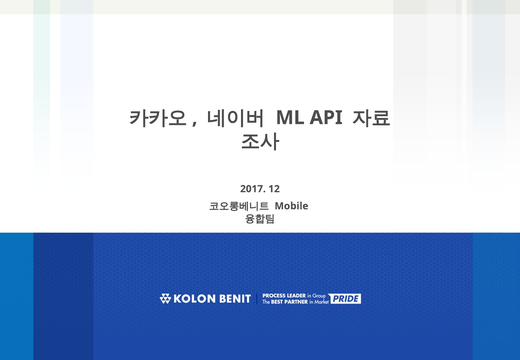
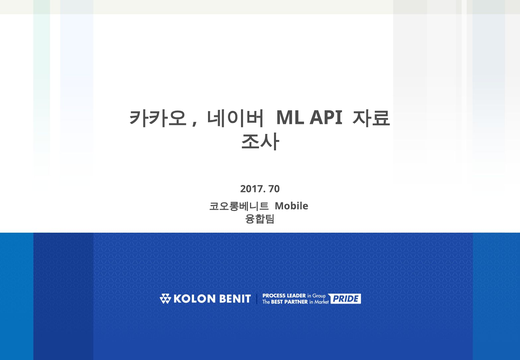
12: 12 -> 70
